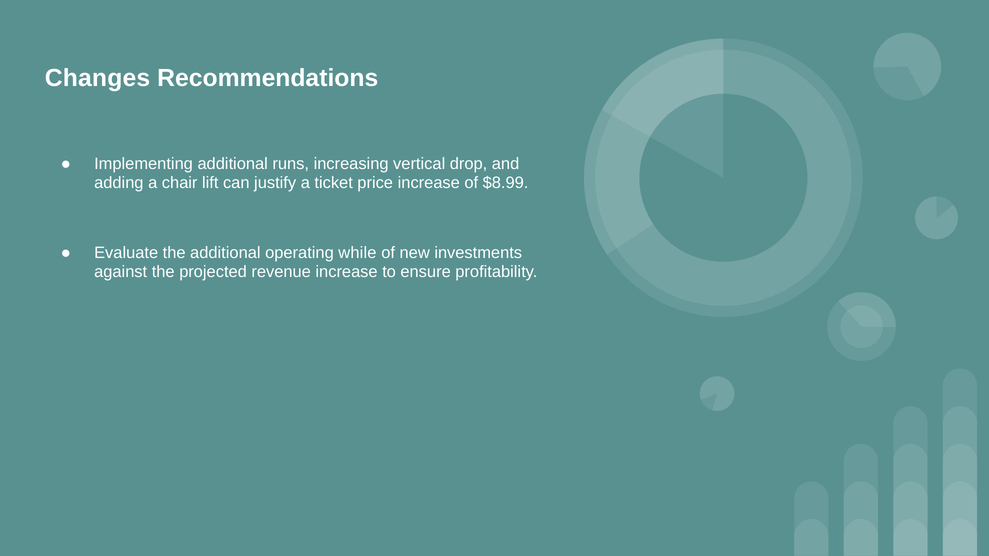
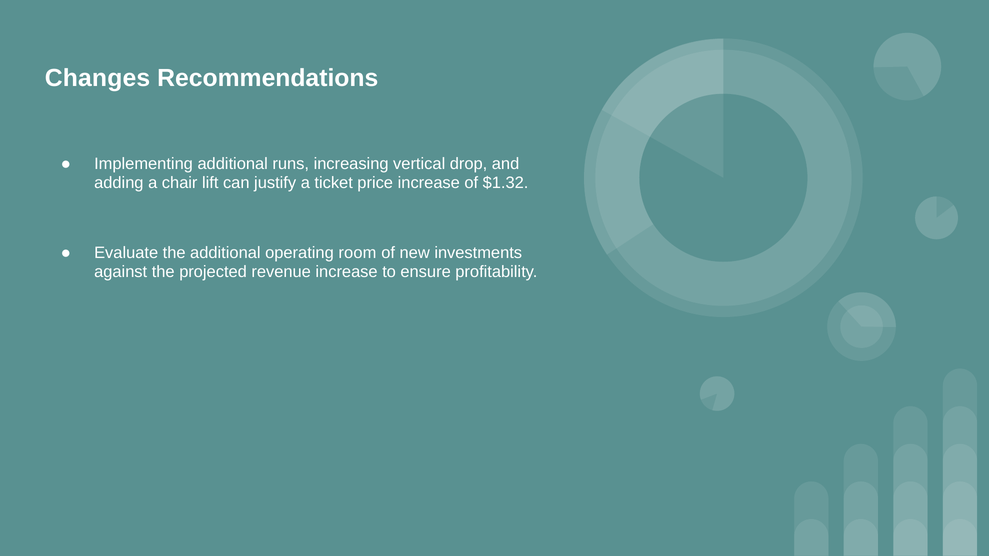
$8.99: $8.99 -> $1.32
while: while -> room
